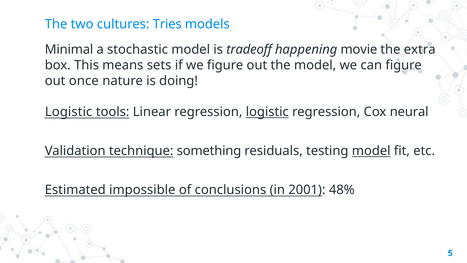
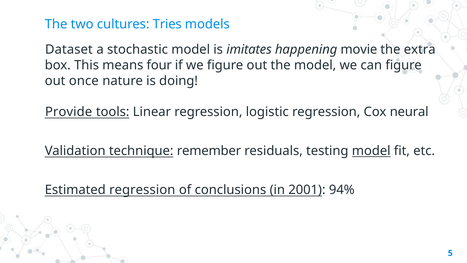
Minimal: Minimal -> Dataset
tradeoff: tradeoff -> imitates
sets: sets -> four
Logistic at (69, 112): Logistic -> Provide
logistic at (267, 112) underline: present -> none
something: something -> remember
Estimated impossible: impossible -> regression
48%: 48% -> 94%
